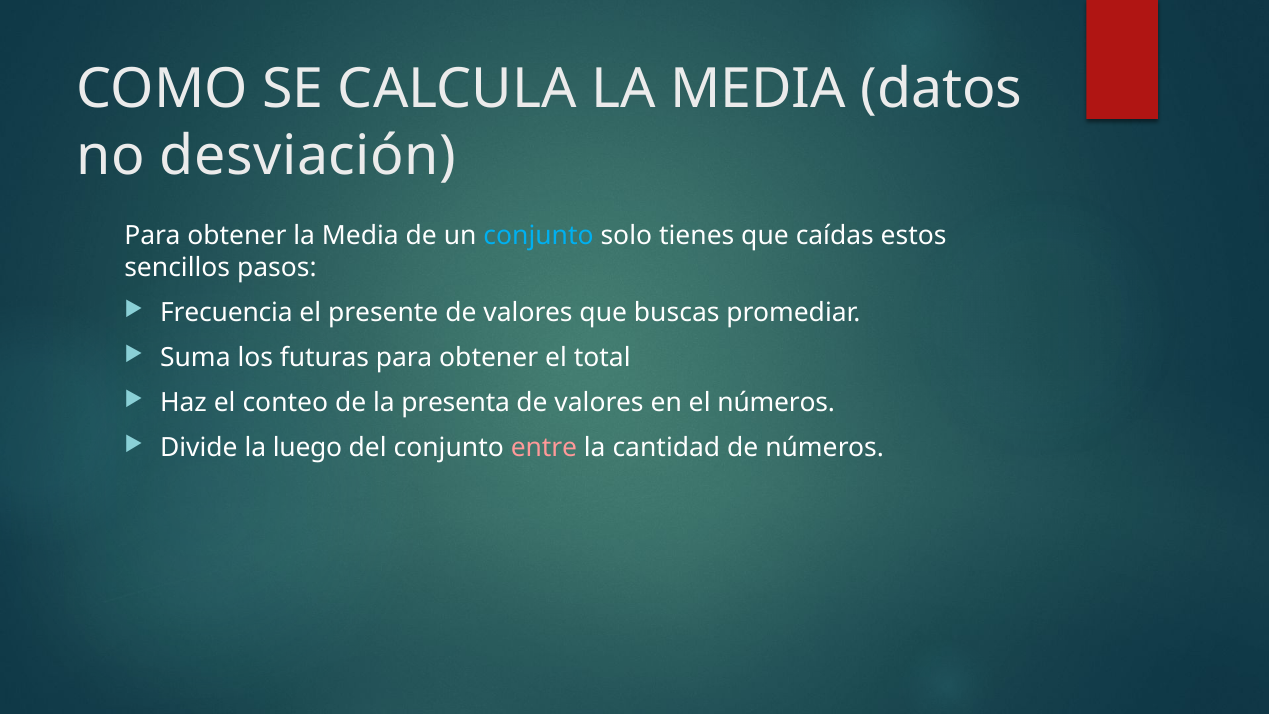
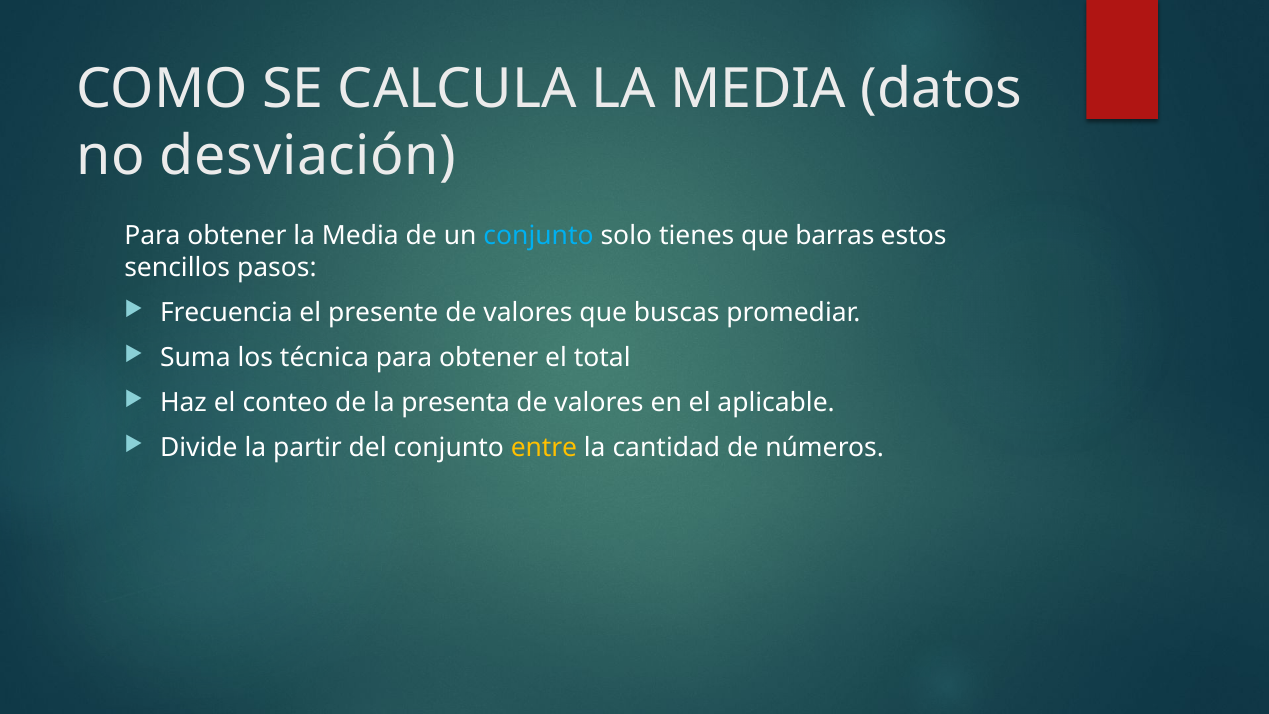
caídas: caídas -> barras
futuras: futuras -> técnica
el números: números -> aplicable
luego: luego -> partir
entre colour: pink -> yellow
